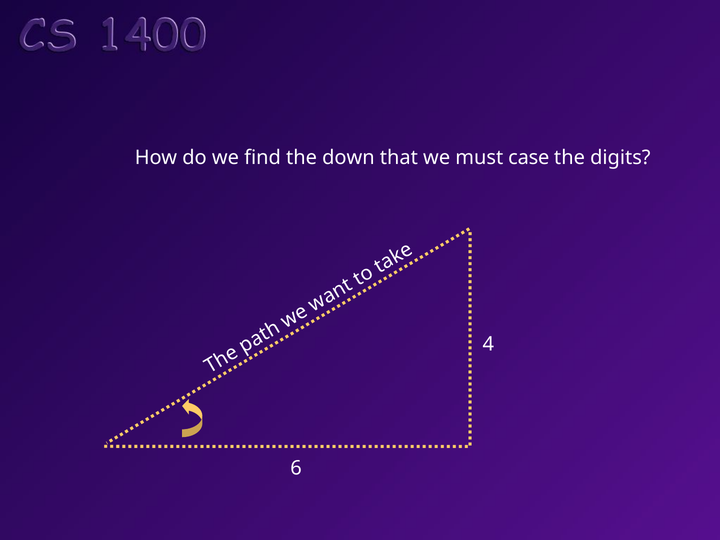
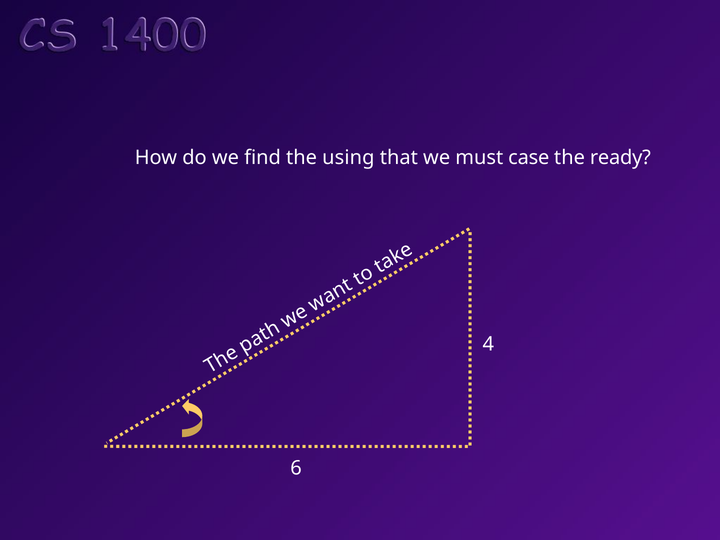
down: down -> using
digits: digits -> ready
